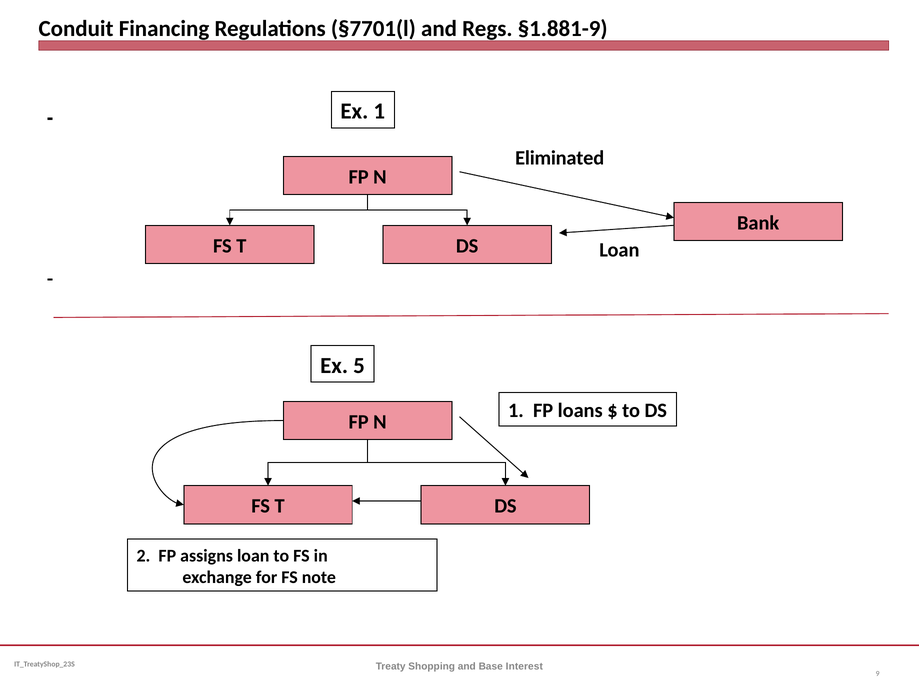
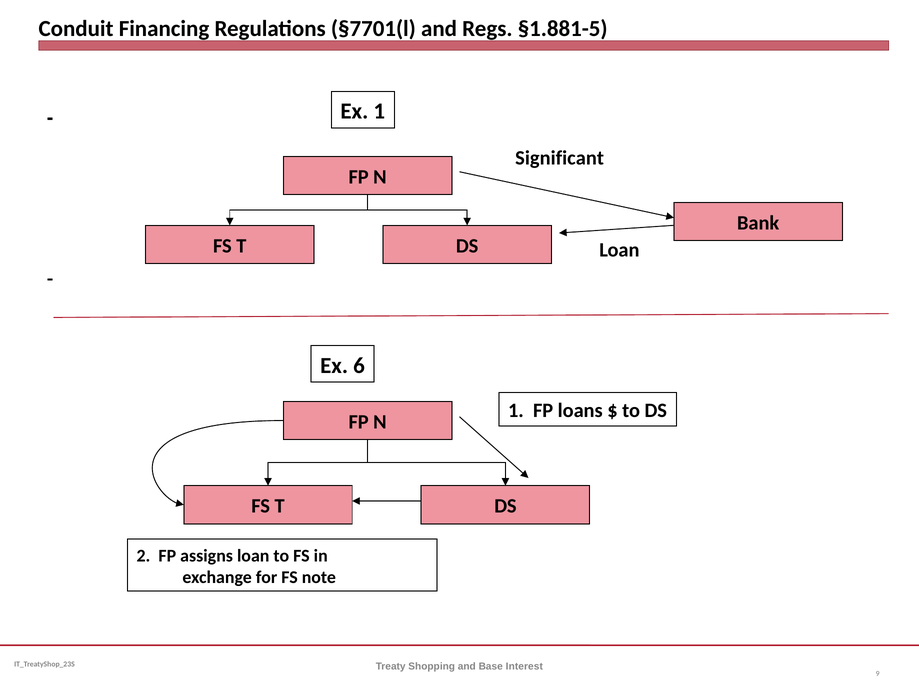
§1.881-9: §1.881-9 -> §1.881-5
Eliminated: Eliminated -> Significant
5: 5 -> 6
